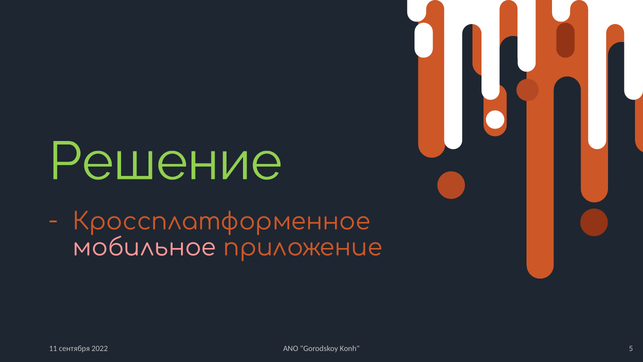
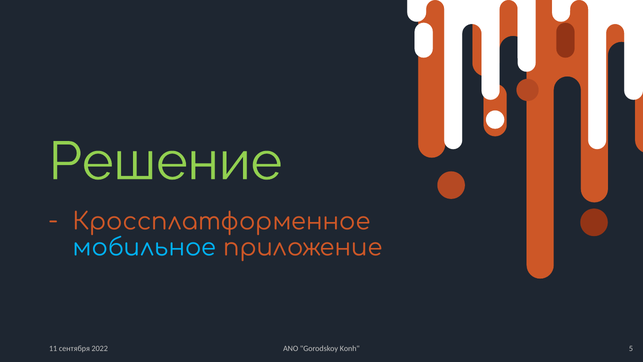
мобильное colour: pink -> light blue
